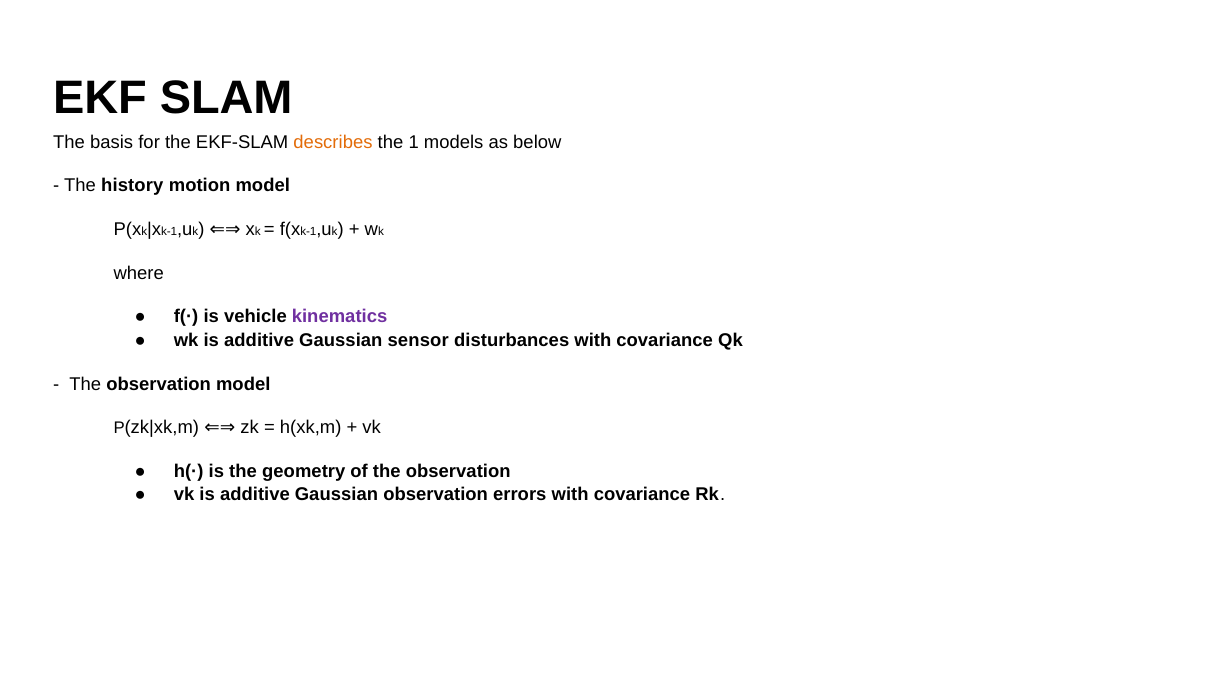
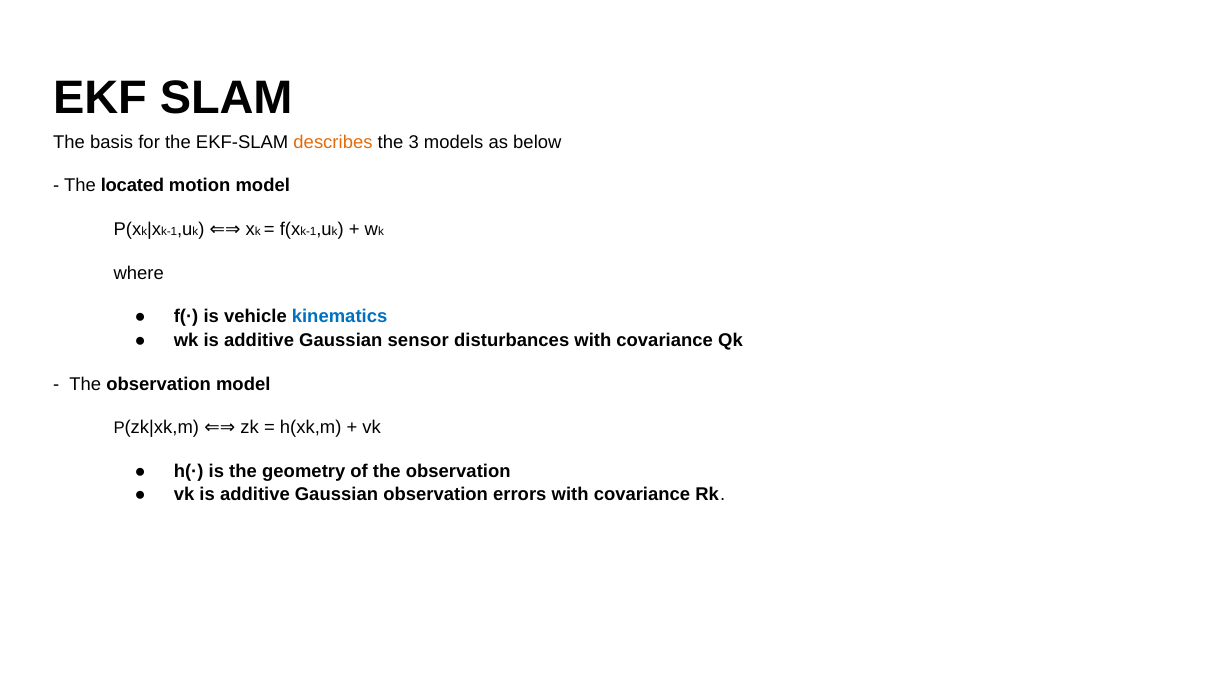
1: 1 -> 3
history: history -> located
kinematics colour: purple -> blue
